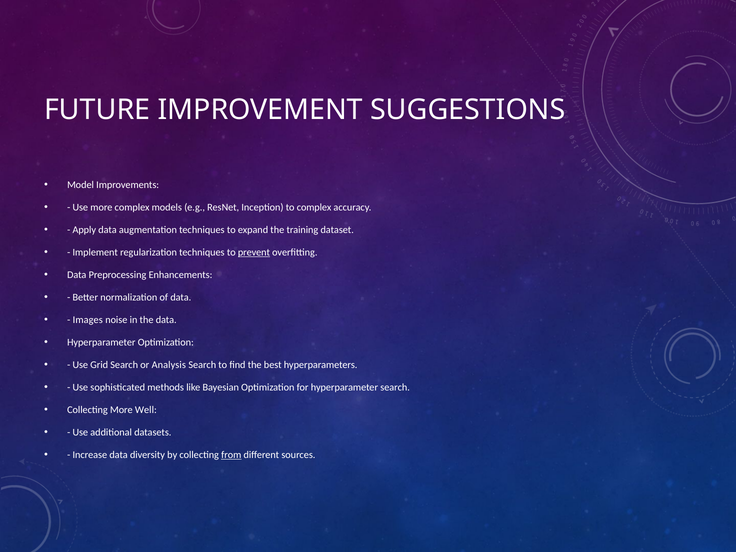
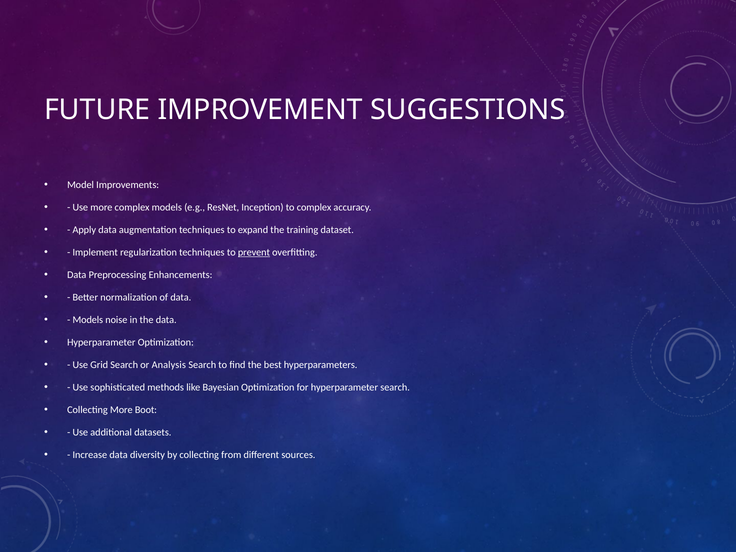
Images at (88, 320): Images -> Models
Well: Well -> Boot
from underline: present -> none
